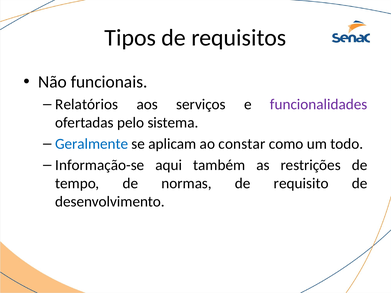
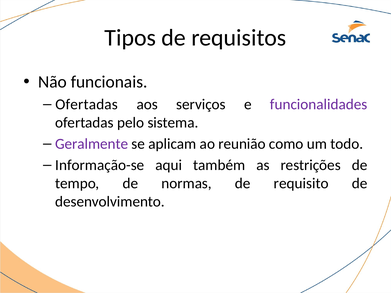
Relatórios at (87, 104): Relatórios -> Ofertadas
Geralmente colour: blue -> purple
constar: constar -> reunião
